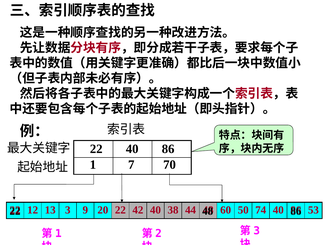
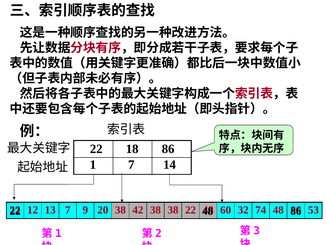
22 40: 40 -> 18
70: 70 -> 14
13 3: 3 -> 7
20 22: 22 -> 38
42 40: 40 -> 38
38 44: 44 -> 22
50: 50 -> 32
74 40: 40 -> 48
